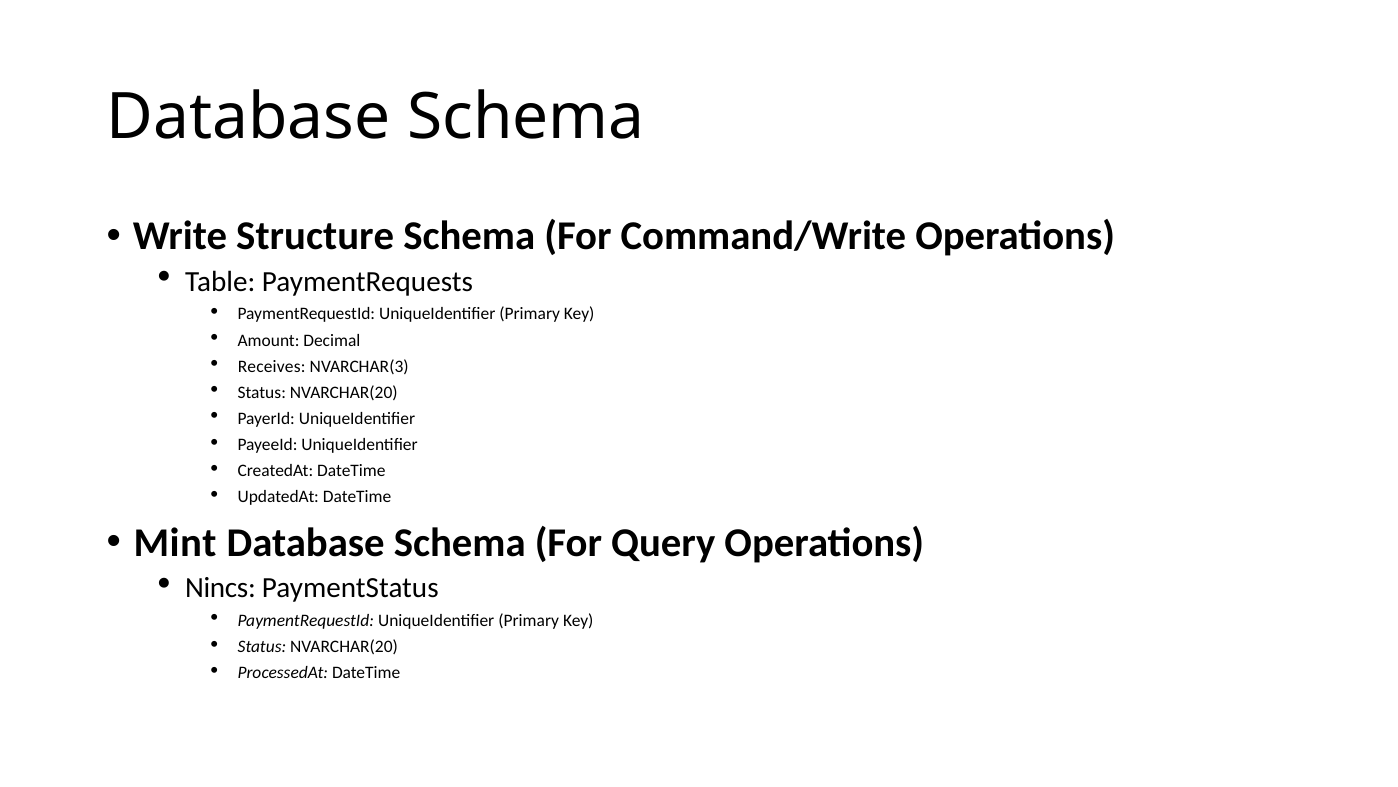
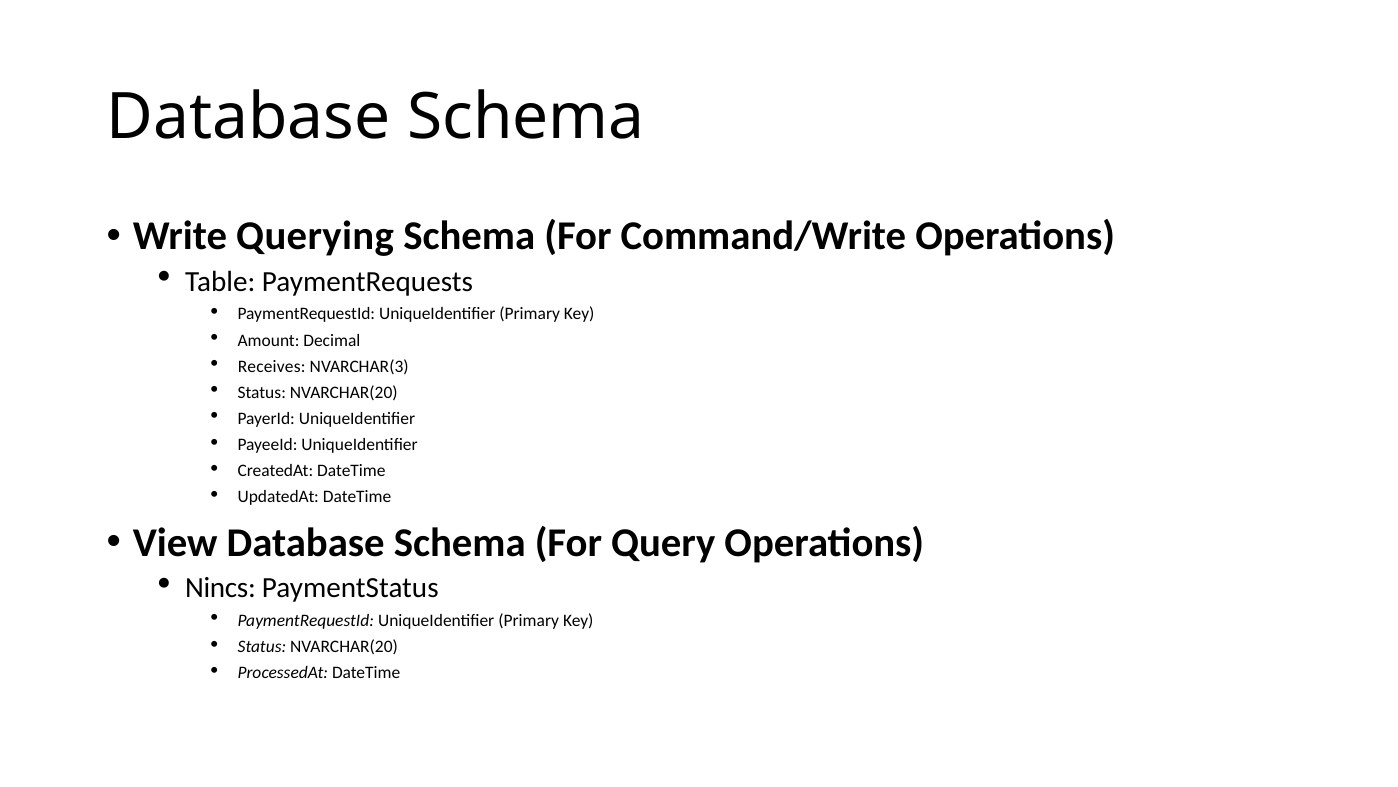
Structure: Structure -> Querying
Mint: Mint -> View
